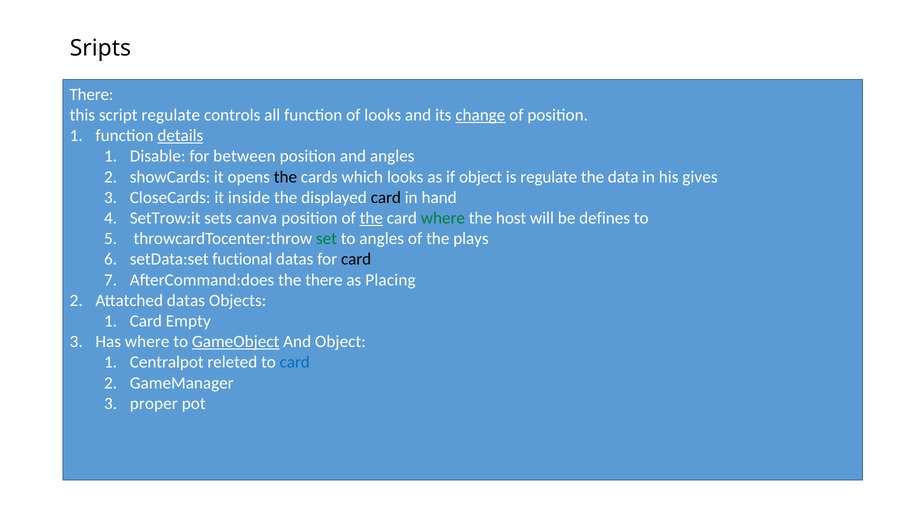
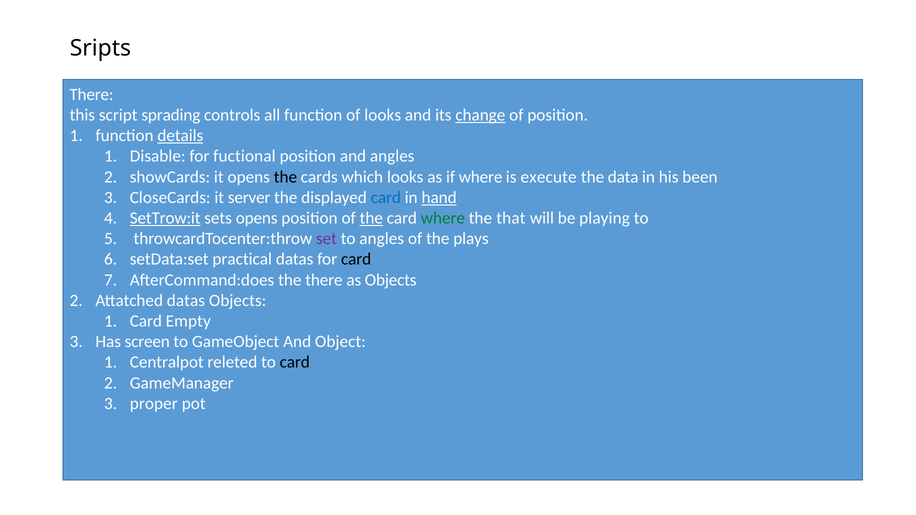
script regulate: regulate -> sprading
between: between -> fuctional
if object: object -> where
is regulate: regulate -> execute
gives: gives -> been
inside: inside -> server
card at (386, 198) colour: black -> blue
hand underline: none -> present
SetTrow:it underline: none -> present
sets canva: canva -> opens
host: host -> that
defines: defines -> playing
set colour: green -> purple
fuctional: fuctional -> practical
as Placing: Placing -> Objects
Has where: where -> screen
GameObject underline: present -> none
card at (295, 362) colour: blue -> black
